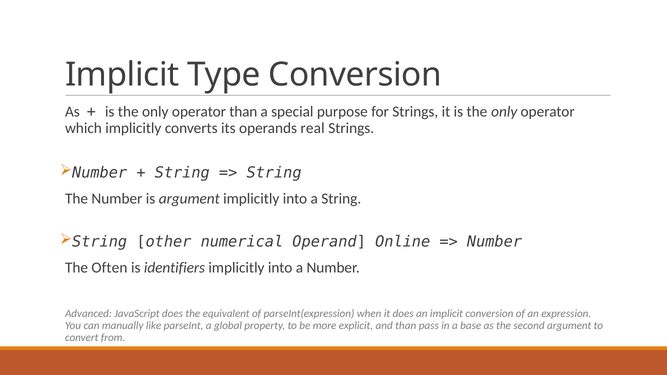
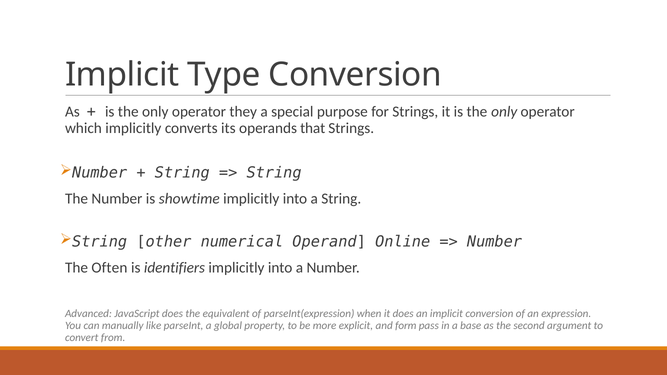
operator than: than -> they
real: real -> that
is argument: argument -> showtime
and than: than -> form
